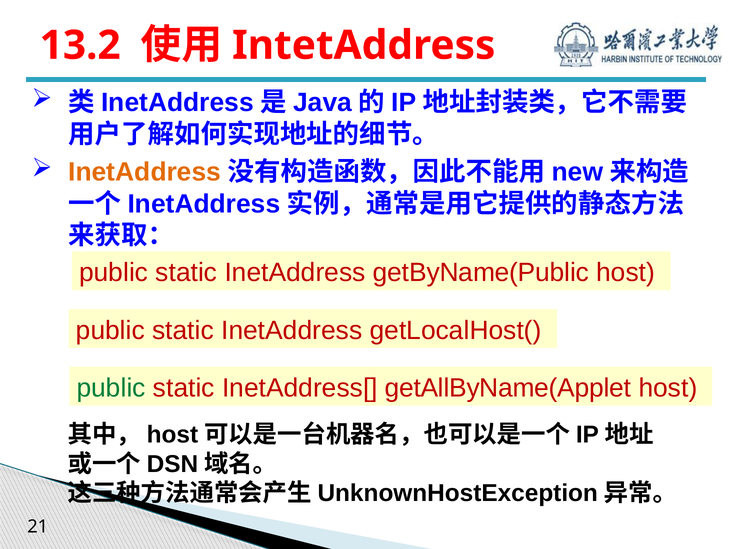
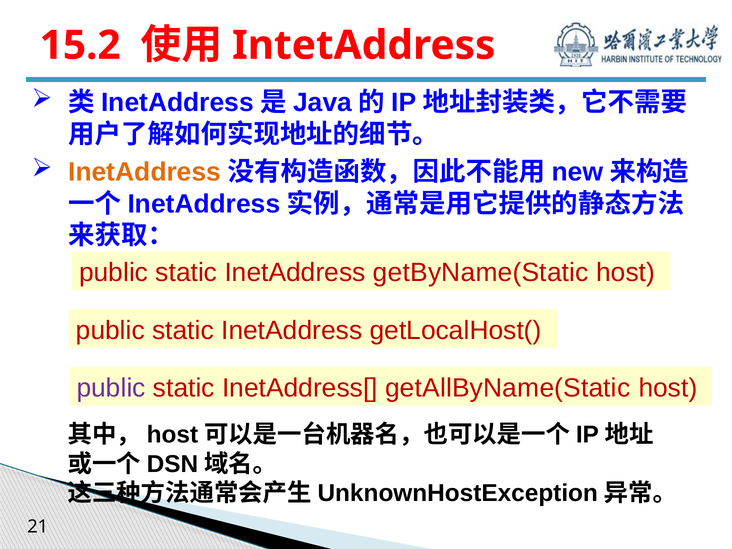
13.2: 13.2 -> 15.2
getByName(Public: getByName(Public -> getByName(Static
public at (111, 388) colour: green -> purple
getAllByName(Applet: getAllByName(Applet -> getAllByName(Static
